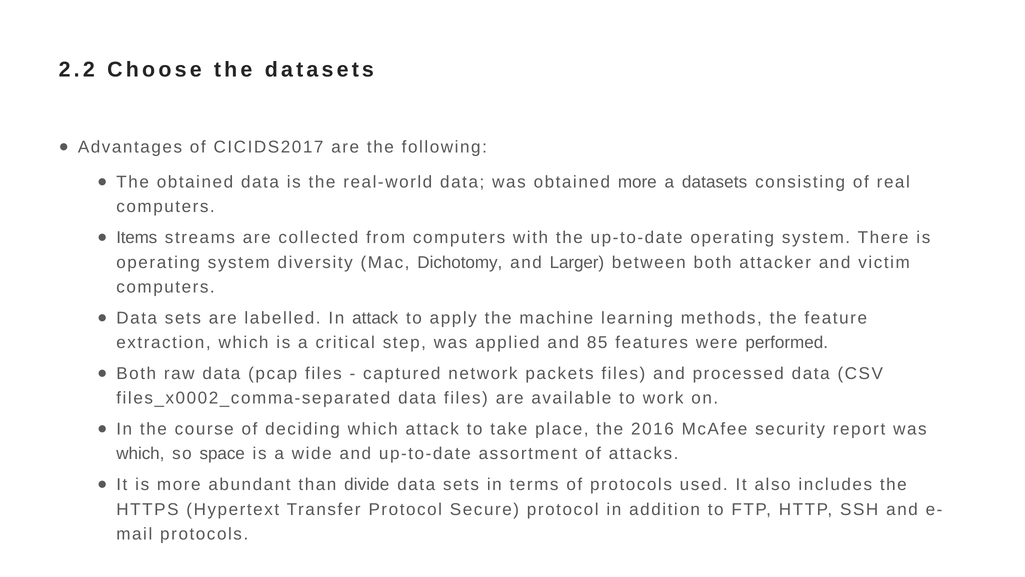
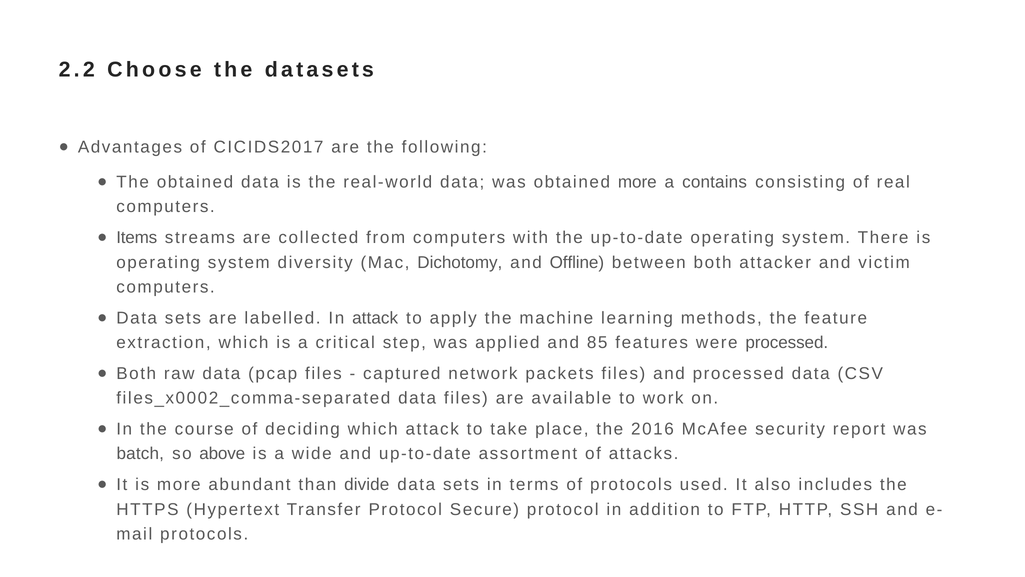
a datasets: datasets -> contains
Larger: Larger -> Offline
were performed: performed -> processed
which at (140, 453): which -> batch
space: space -> above
